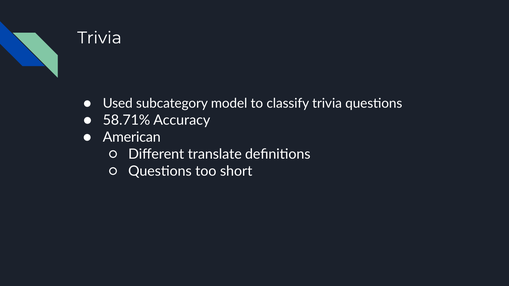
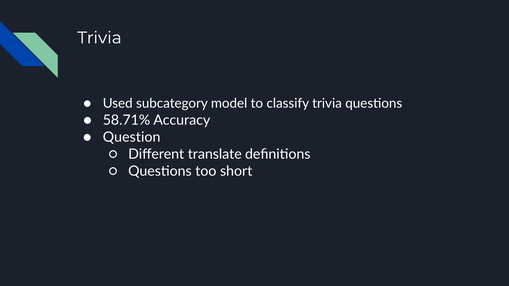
American: American -> Question
